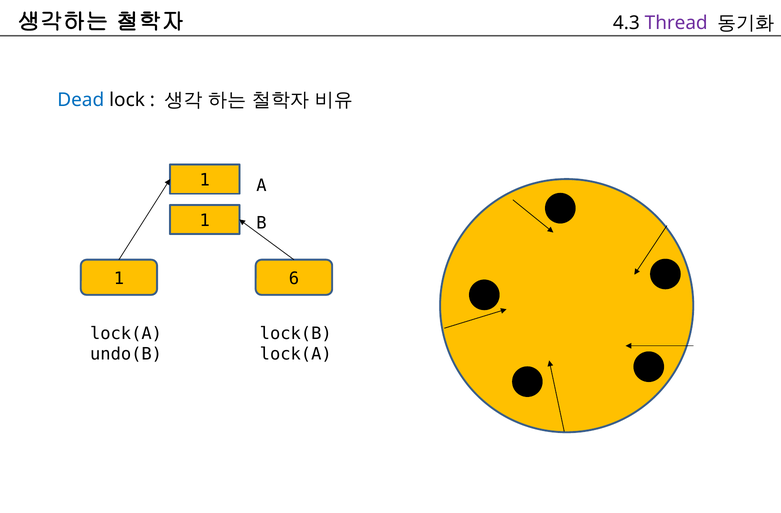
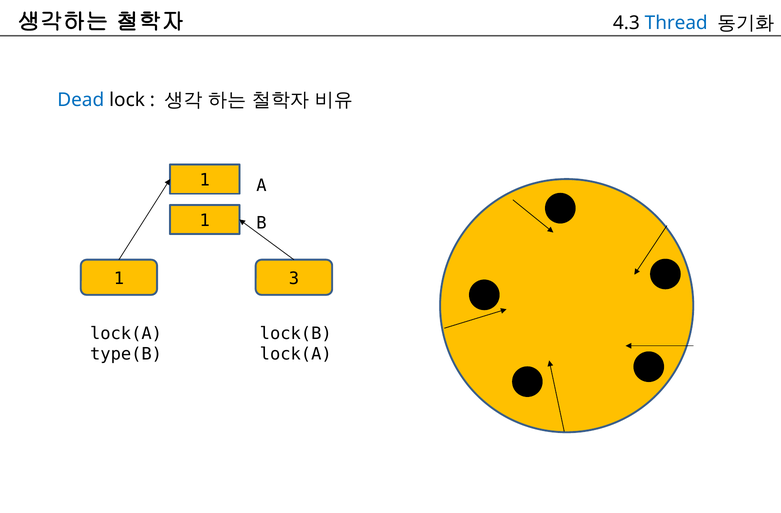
Thread colour: purple -> blue
6: 6 -> 3
undo(B: undo(B -> type(B
